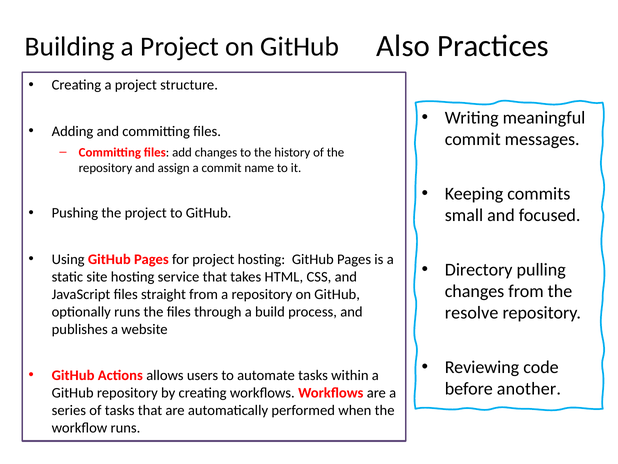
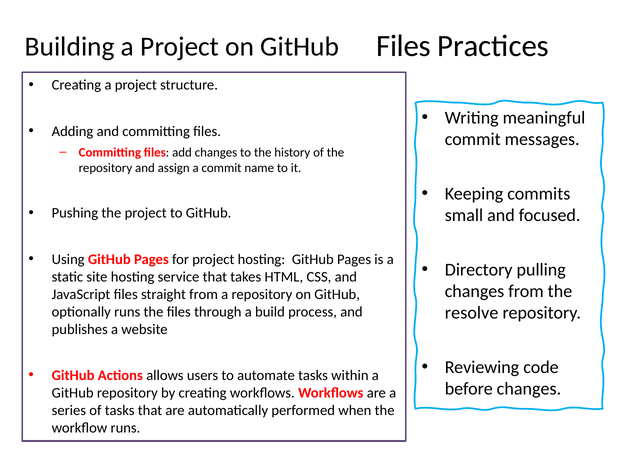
Also at (403, 46): Also -> Files
before another: another -> changes
